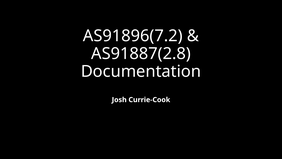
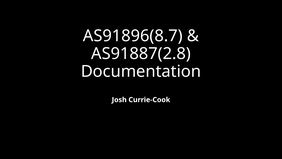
AS91896(7.2: AS91896(7.2 -> AS91896(8.7
